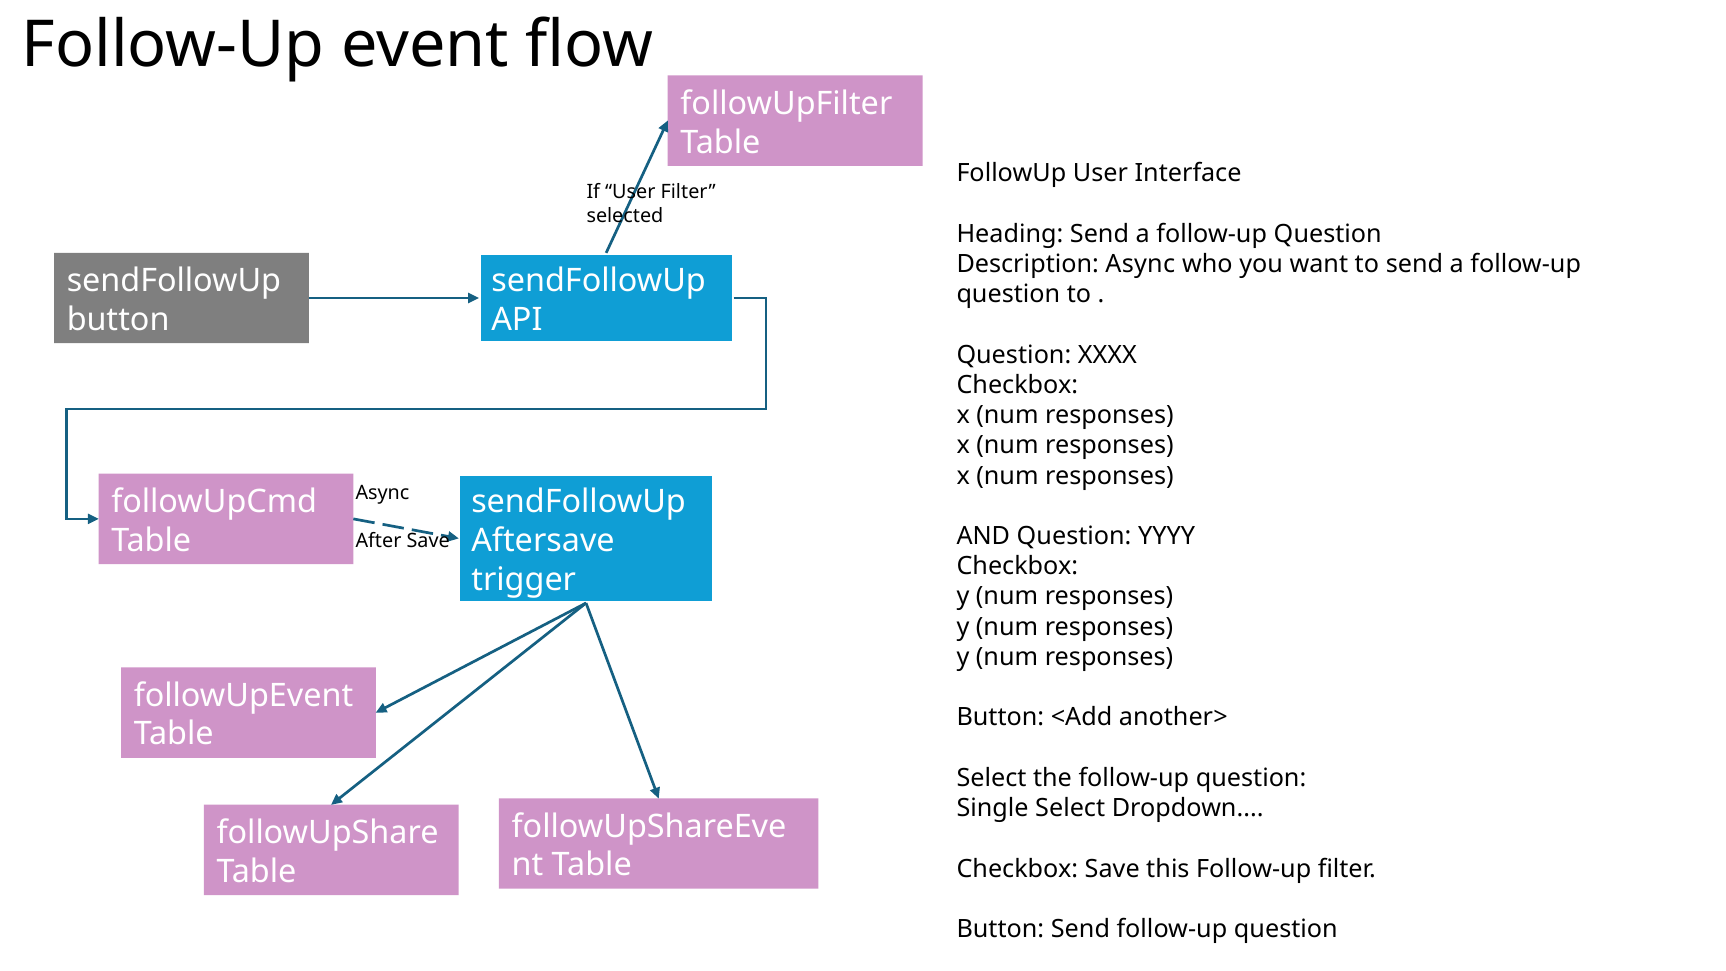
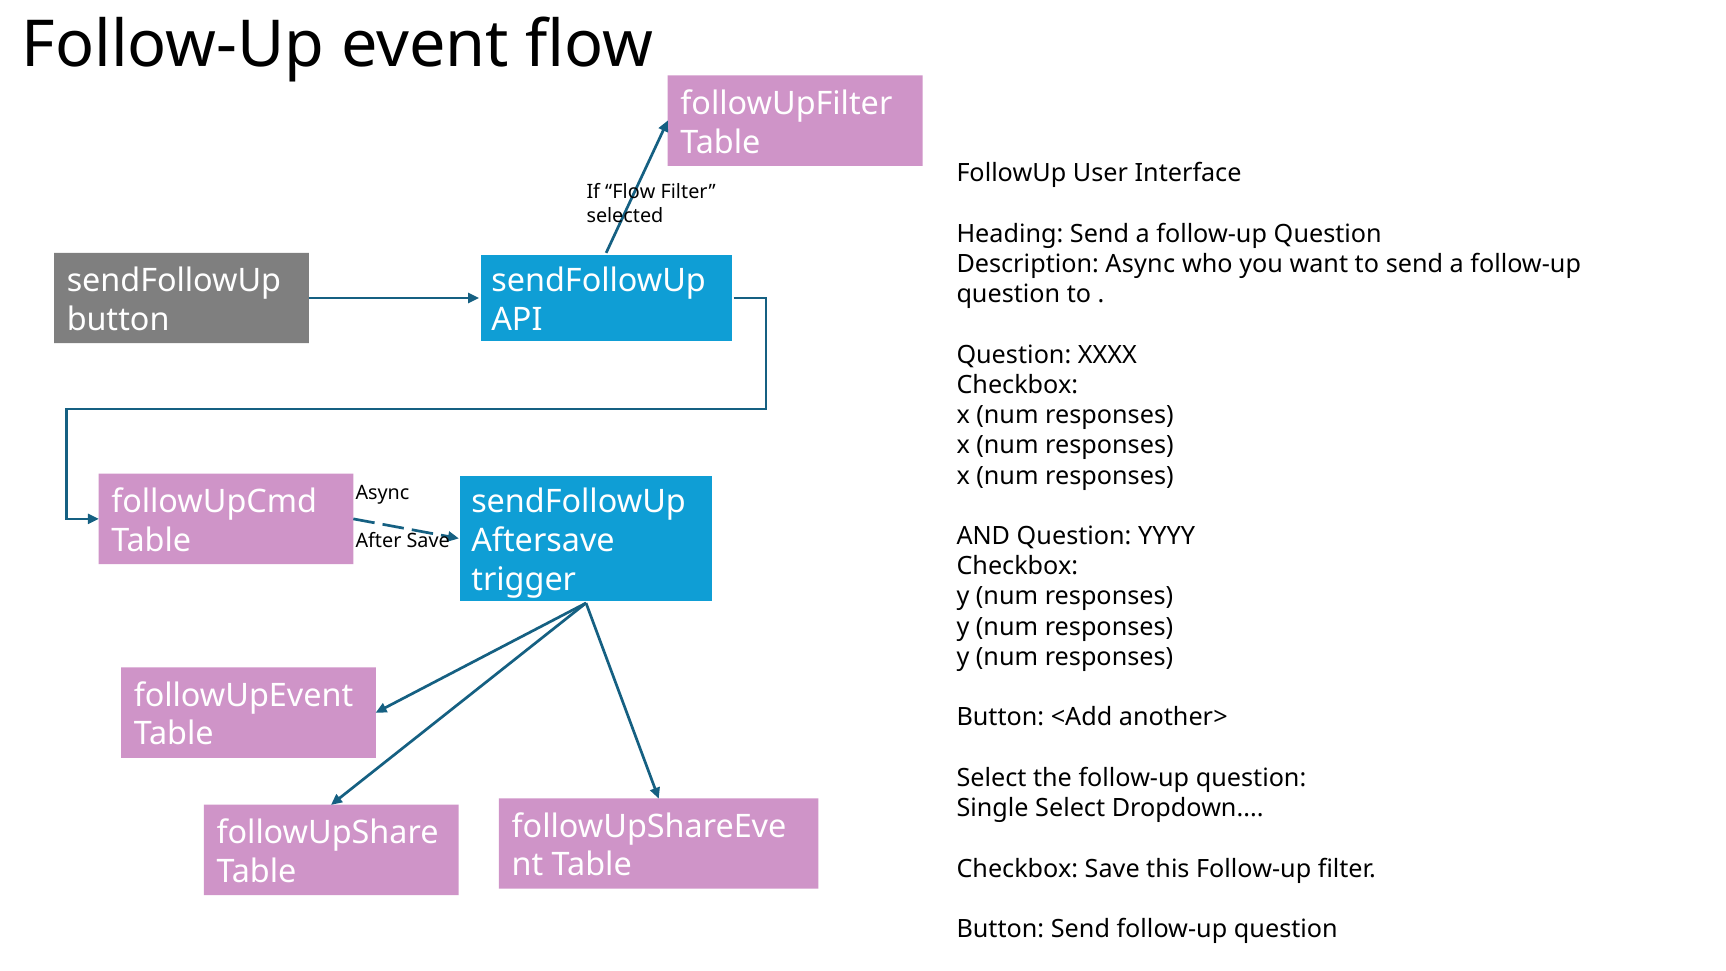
If User: User -> Flow
